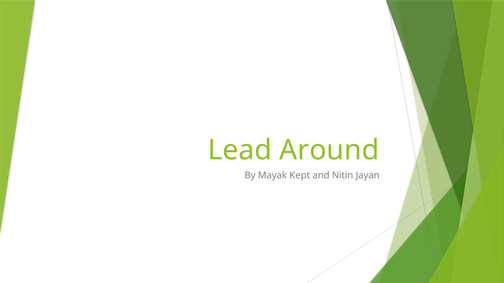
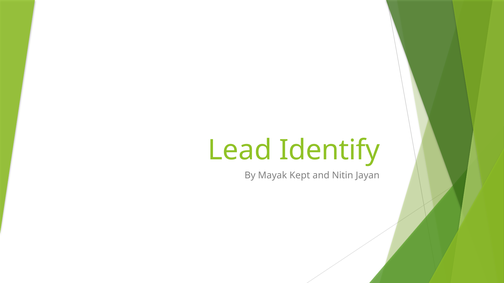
Around: Around -> Identify
